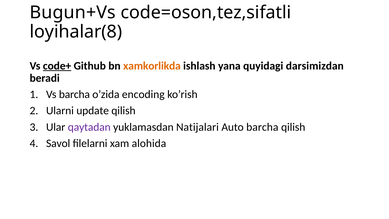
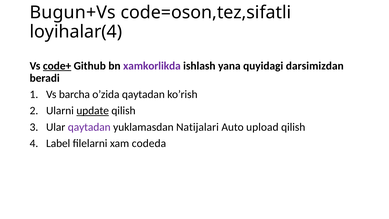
loyihalar(8: loyihalar(8 -> loyihalar(4
xamkorlikda colour: orange -> purple
o’zida encoding: encoding -> qaytadan
update underline: none -> present
Auto barcha: barcha -> upload
Savol: Savol -> Label
alohida: alohida -> codeda
